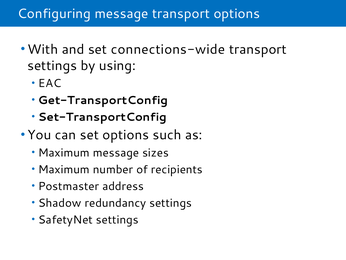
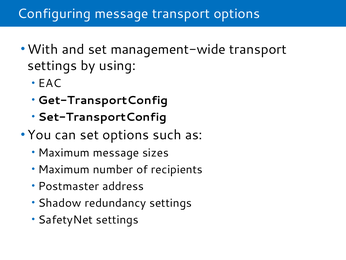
connections-wide: connections-wide -> management-wide
